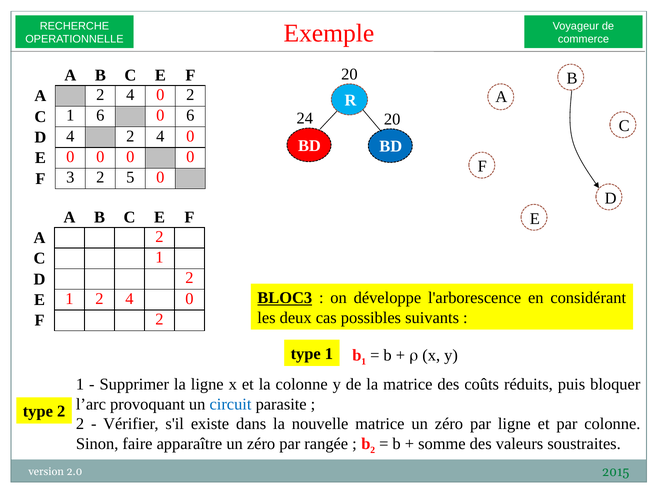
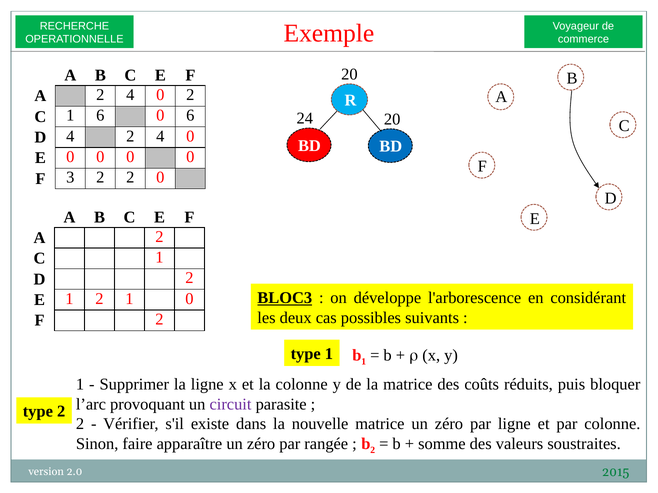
2 5: 5 -> 2
1 2 4: 4 -> 1
circuit colour: blue -> purple
